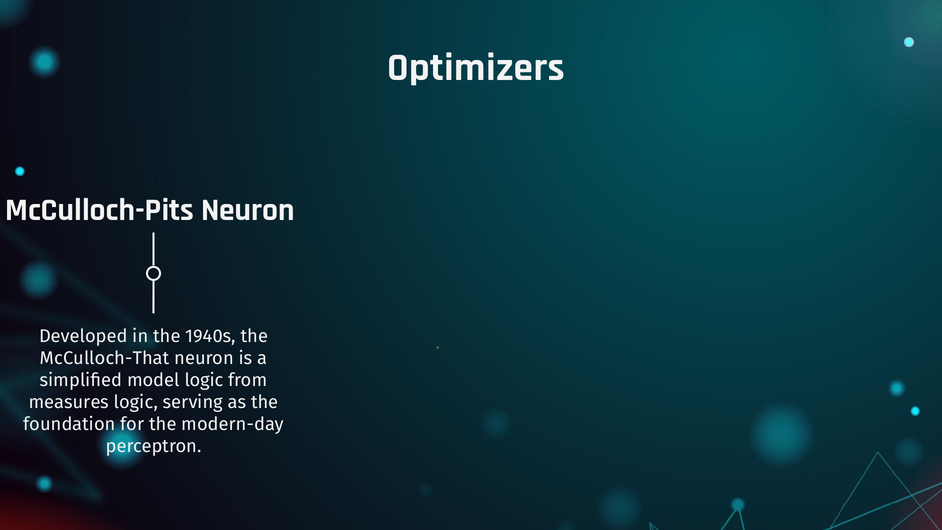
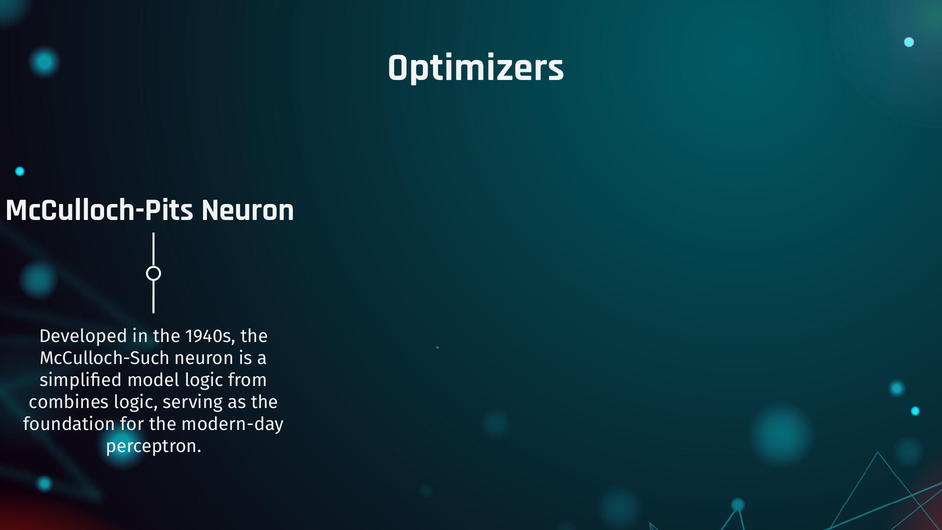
McCulloch-That: McCulloch-That -> McCulloch-Such
measures: measures -> combines
